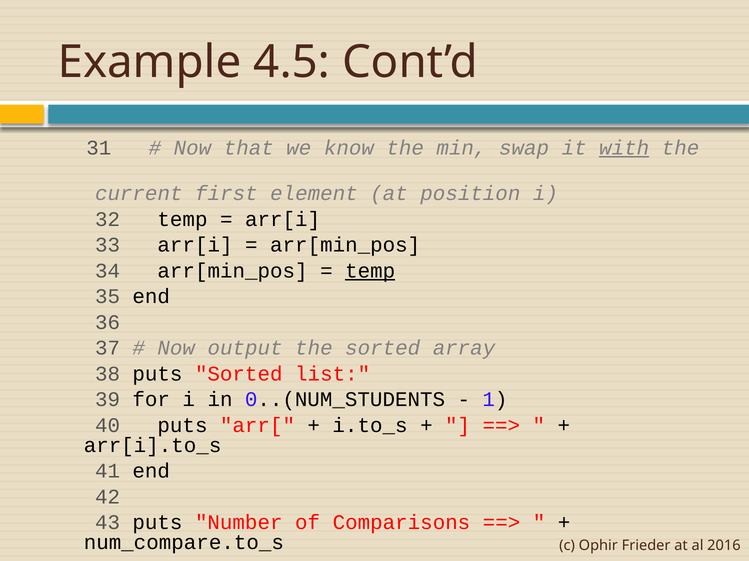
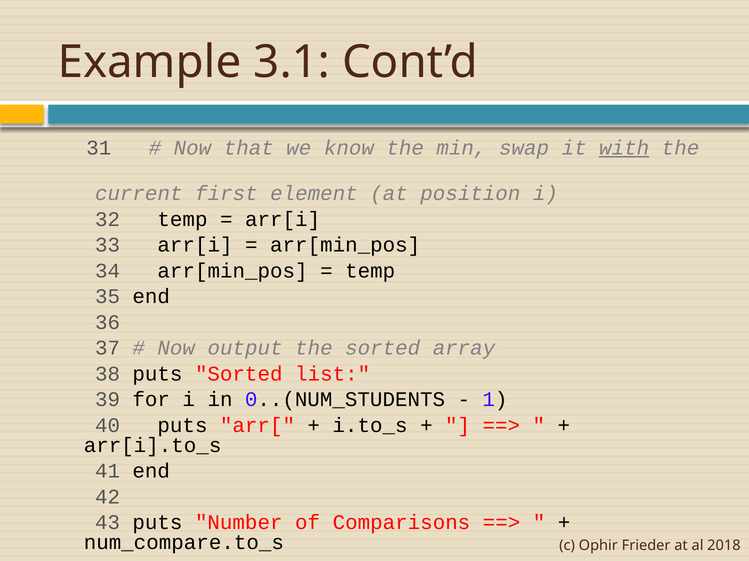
4.5: 4.5 -> 3.1
temp at (370, 271) underline: present -> none
2016: 2016 -> 2018
